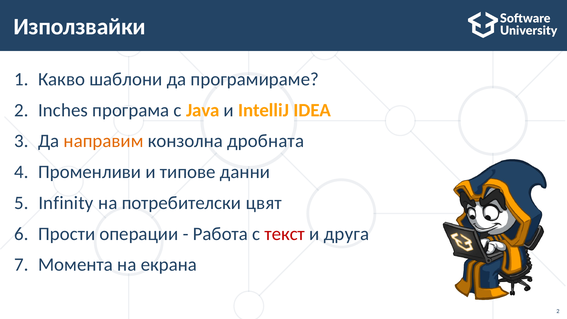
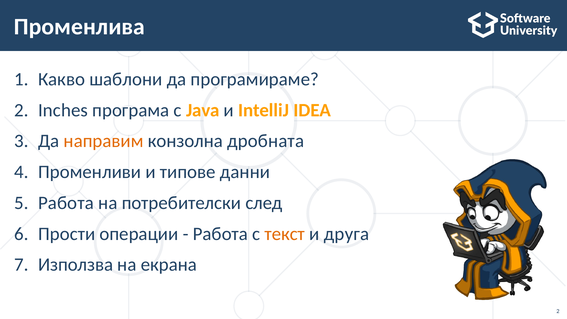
Използвайки: Използвайки -> Променлива
Infinity at (66, 203): Infinity -> Работа
цвят: цвят -> след
текст colour: red -> orange
Момента: Момента -> Използва
